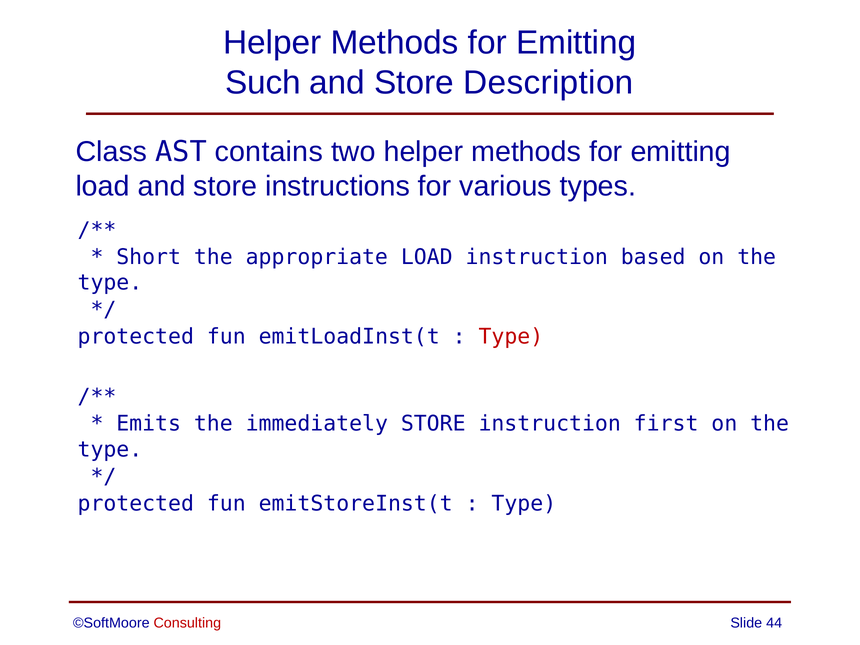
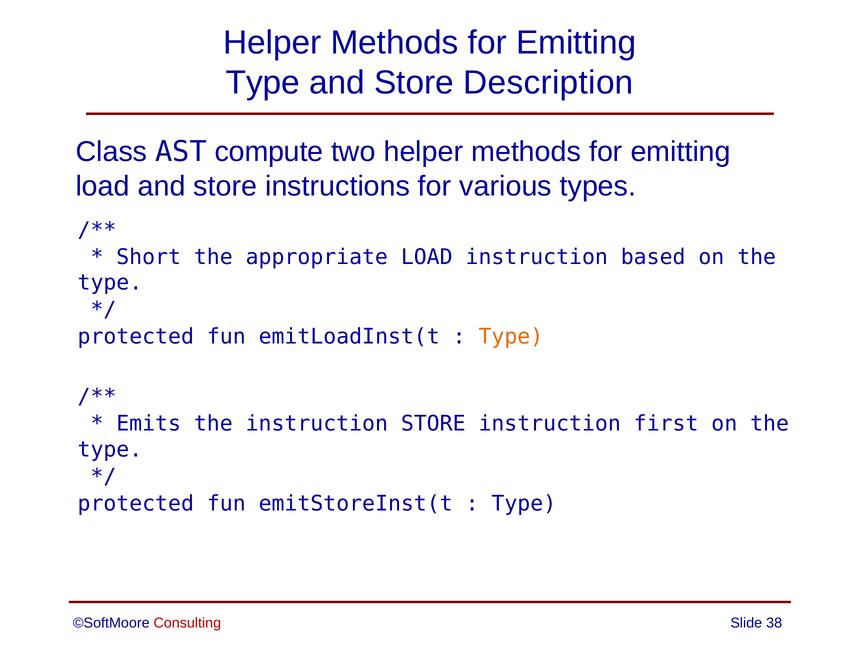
Such at (263, 83): Such -> Type
contains: contains -> compute
Type at (511, 337) colour: red -> orange
the immediately: immediately -> instruction
44: 44 -> 38
